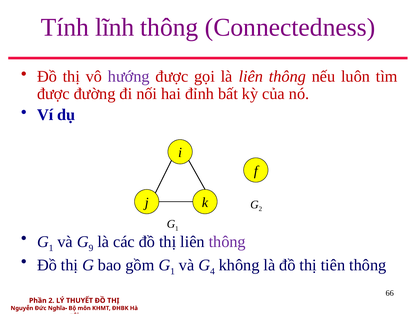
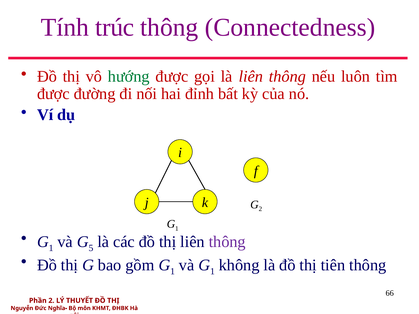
lĩnh: lĩnh -> trúc
hướng colour: purple -> green
9: 9 -> 5
và G 4: 4 -> 1
